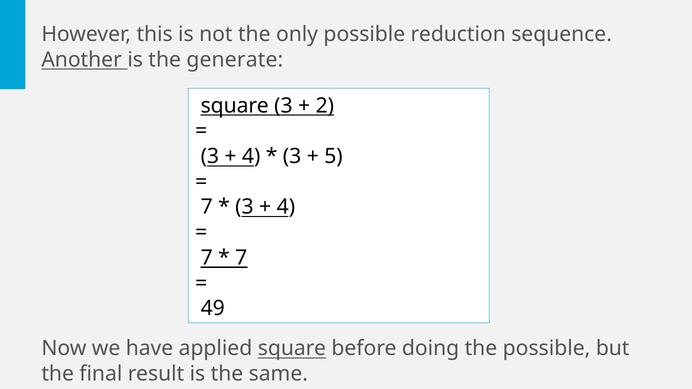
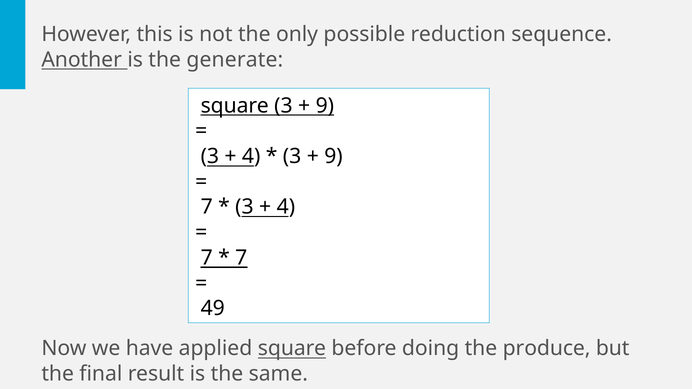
2 at (325, 106): 2 -> 9
5 at (334, 156): 5 -> 9
the possible: possible -> produce
